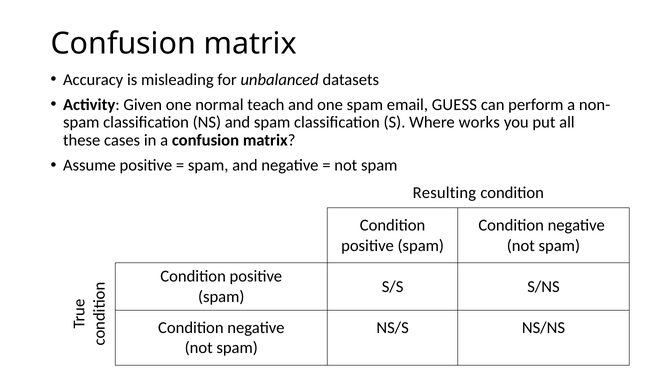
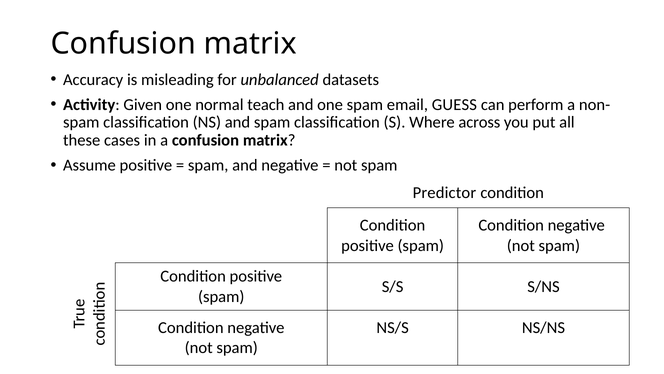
works: works -> across
Resulting: Resulting -> Predictor
